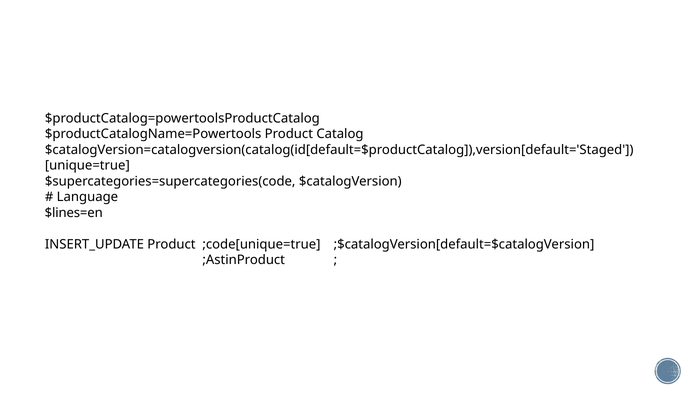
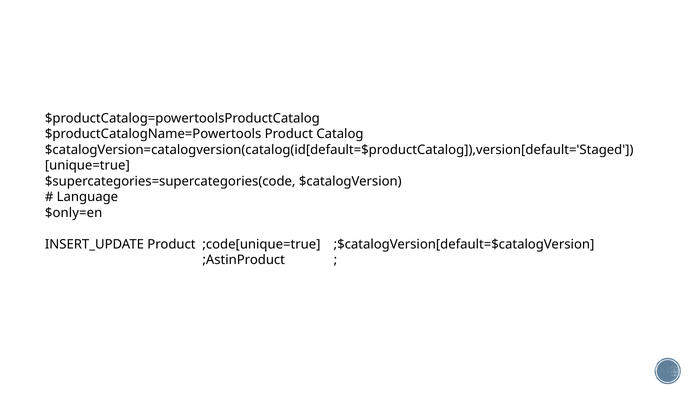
$lines=en: $lines=en -> $only=en
